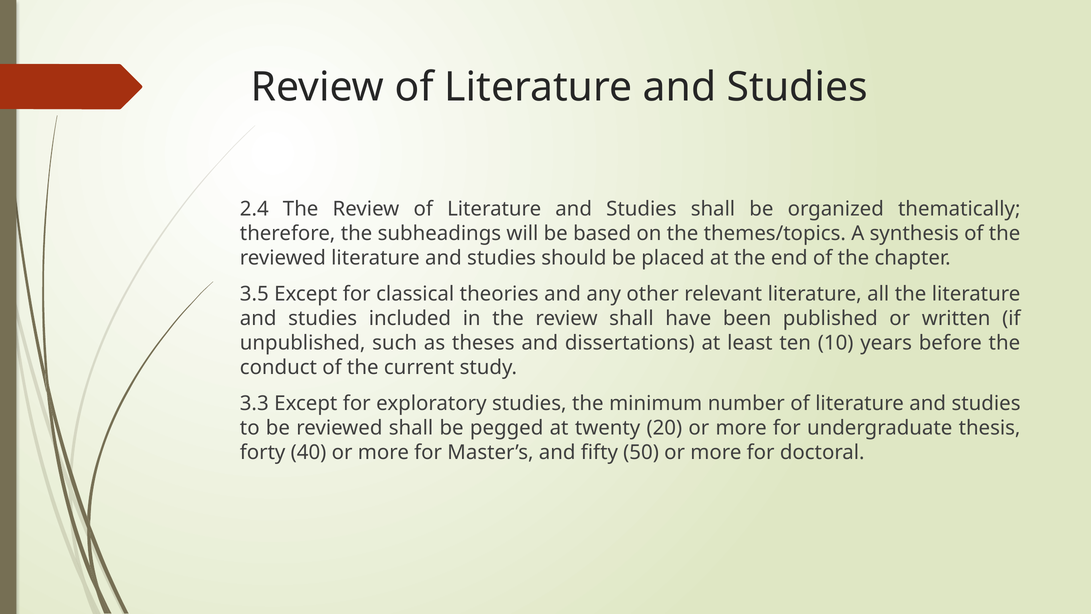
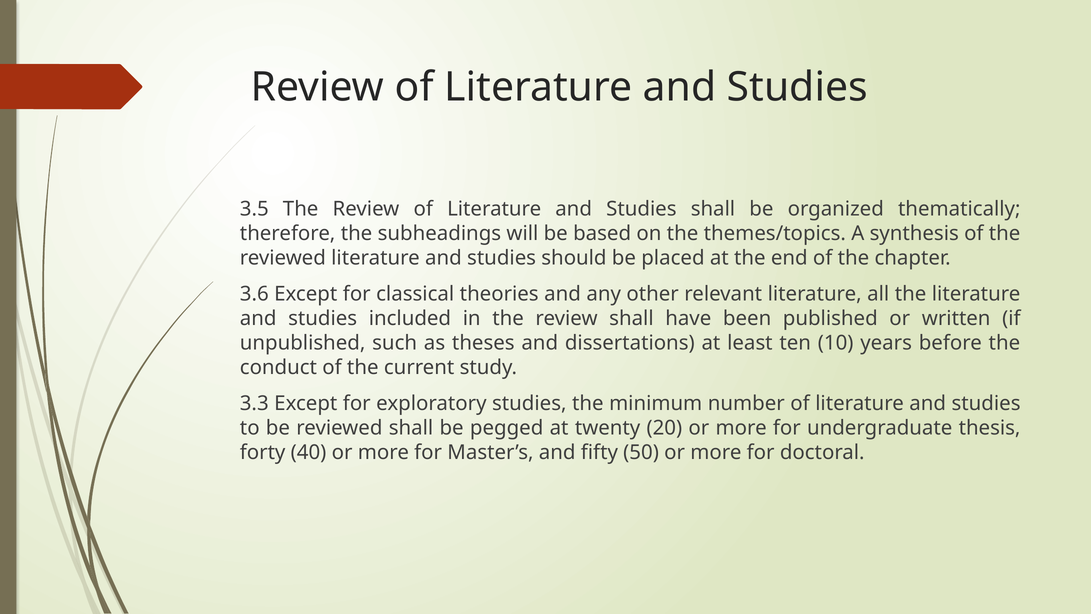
2.4: 2.4 -> 3.5
3.5: 3.5 -> 3.6
